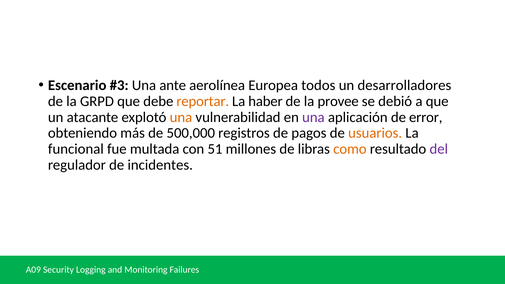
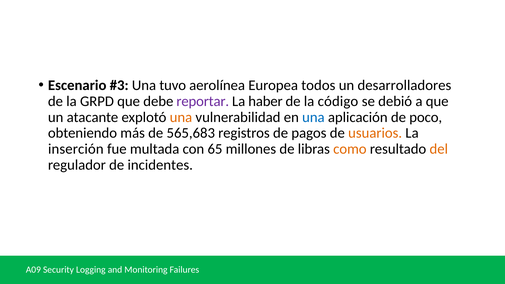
ante: ante -> tuvo
reportar colour: orange -> purple
provee: provee -> código
una at (313, 117) colour: purple -> blue
error: error -> poco
500,000: 500,000 -> 565,683
funcional: funcional -> inserción
51: 51 -> 65
del colour: purple -> orange
